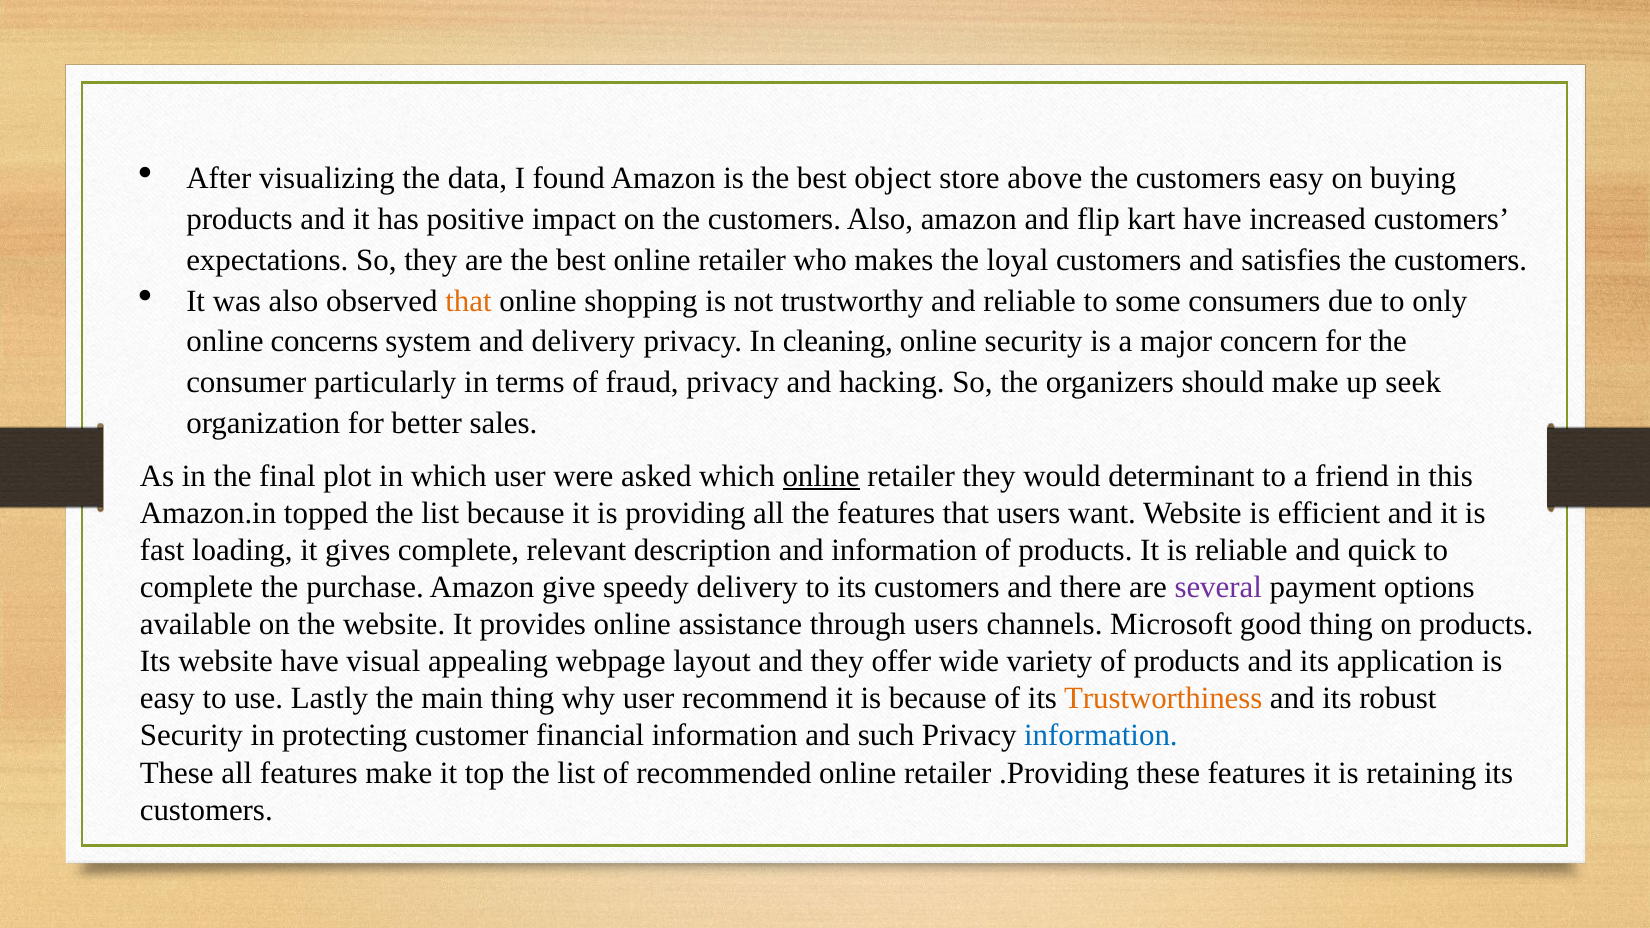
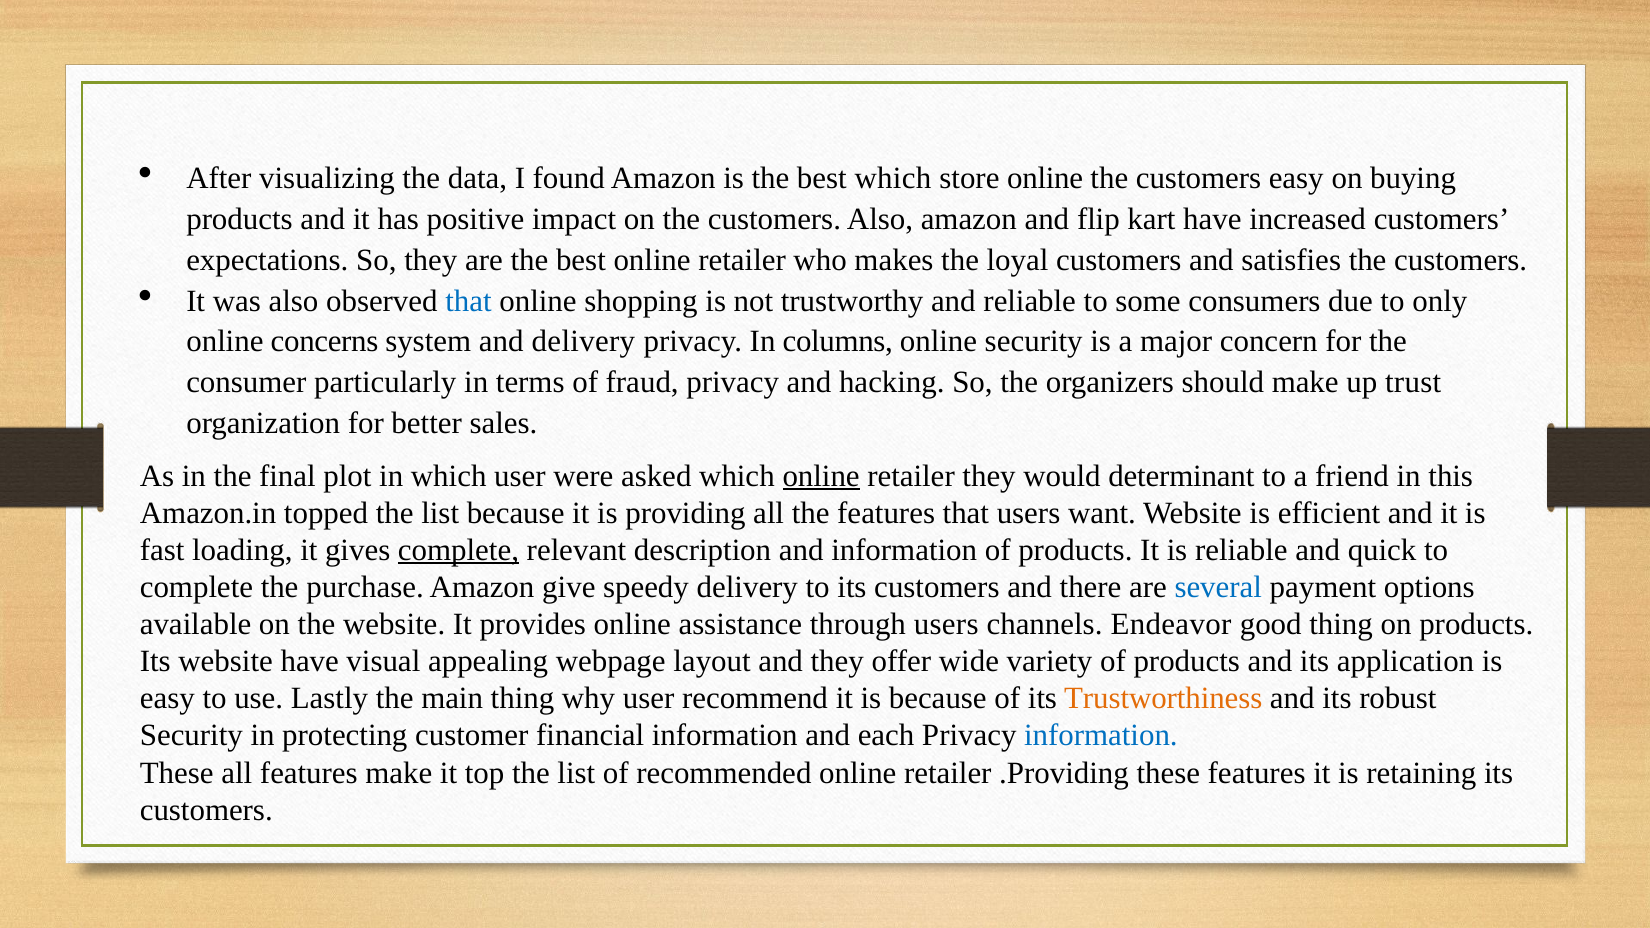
best object: object -> which
store above: above -> online
that at (469, 301) colour: orange -> blue
cleaning: cleaning -> columns
seek: seek -> trust
complete at (458, 550) underline: none -> present
several colour: purple -> blue
Microsoft: Microsoft -> Endeavor
such: such -> each
